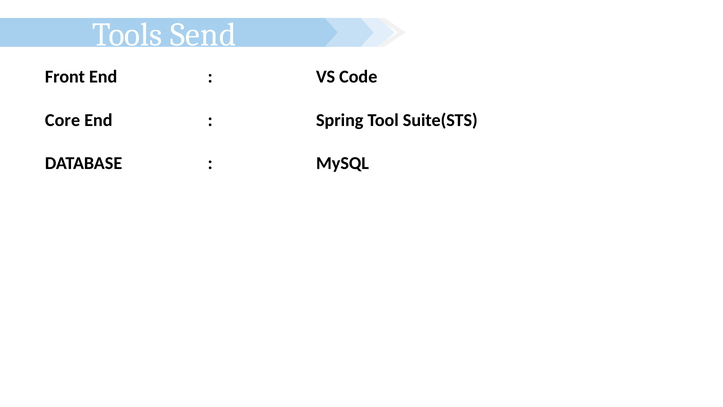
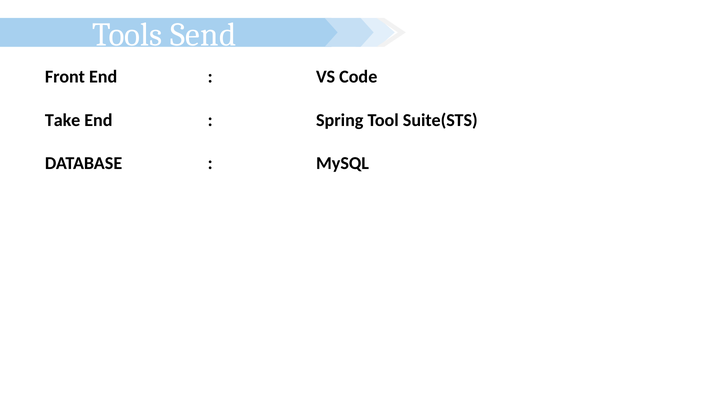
Core: Core -> Take
